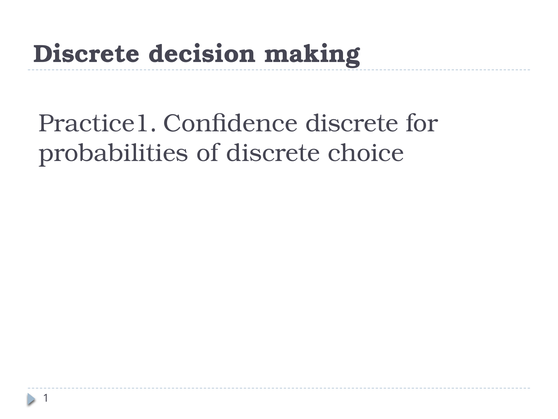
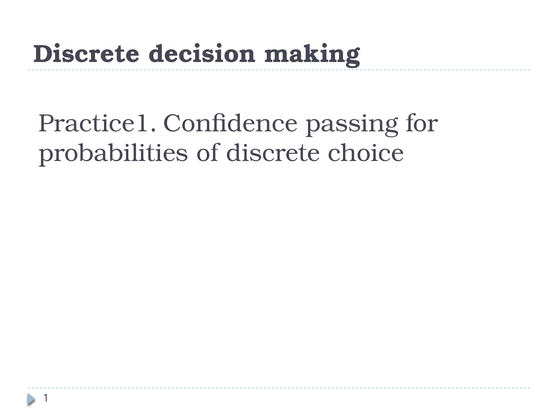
Confidence discrete: discrete -> passing
